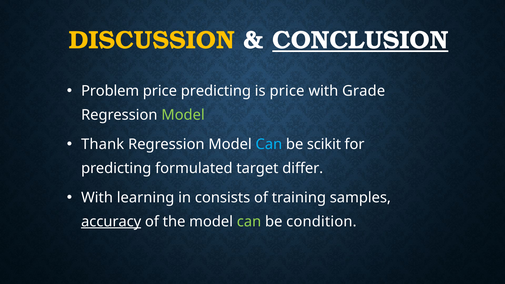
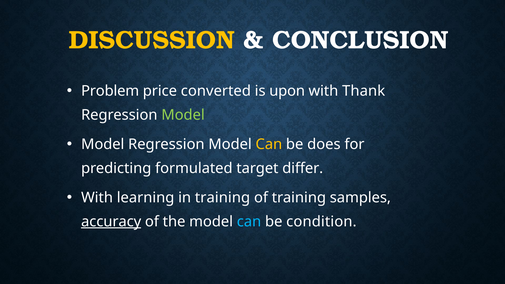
CONCLUSION underline: present -> none
price predicting: predicting -> converted
is price: price -> upon
Grade: Grade -> Thank
Thank at (103, 144): Thank -> Model
Can at (269, 144) colour: light blue -> yellow
scikit: scikit -> does
in consists: consists -> training
can at (249, 222) colour: light green -> light blue
